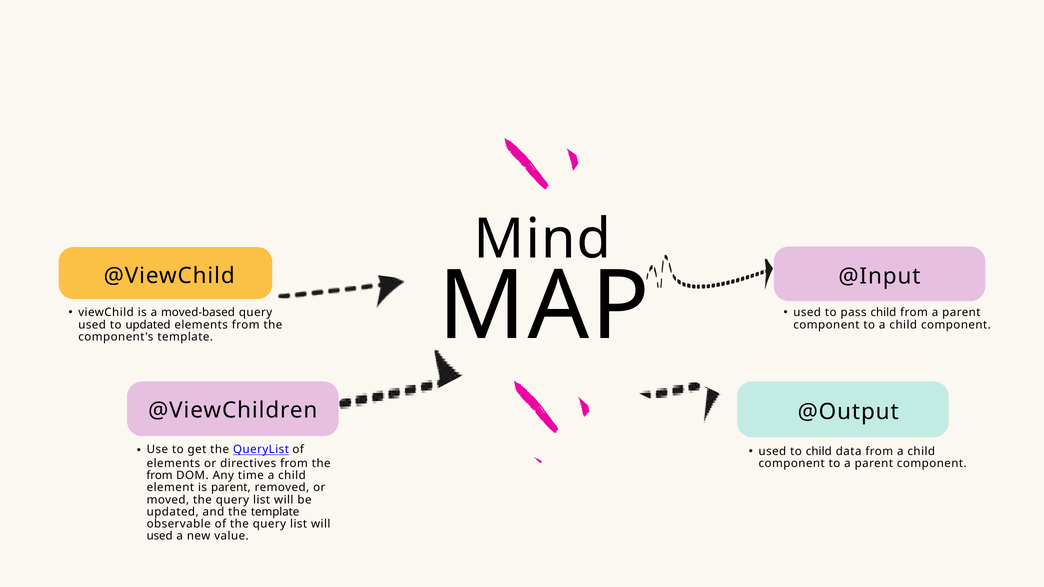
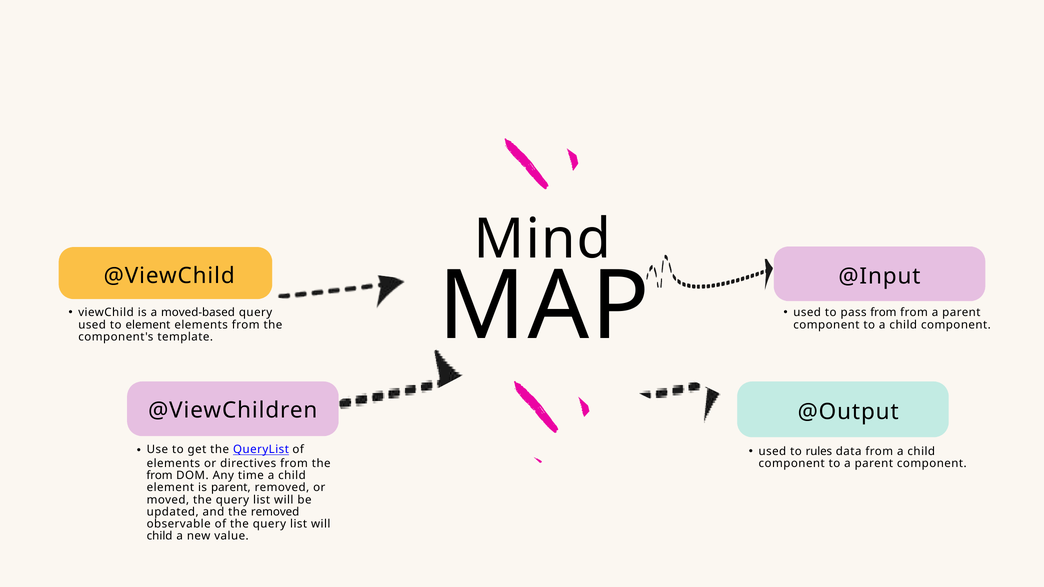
pass child: child -> from
to updated: updated -> element
to child: child -> rules
the template: template -> removed
used at (160, 536): used -> child
